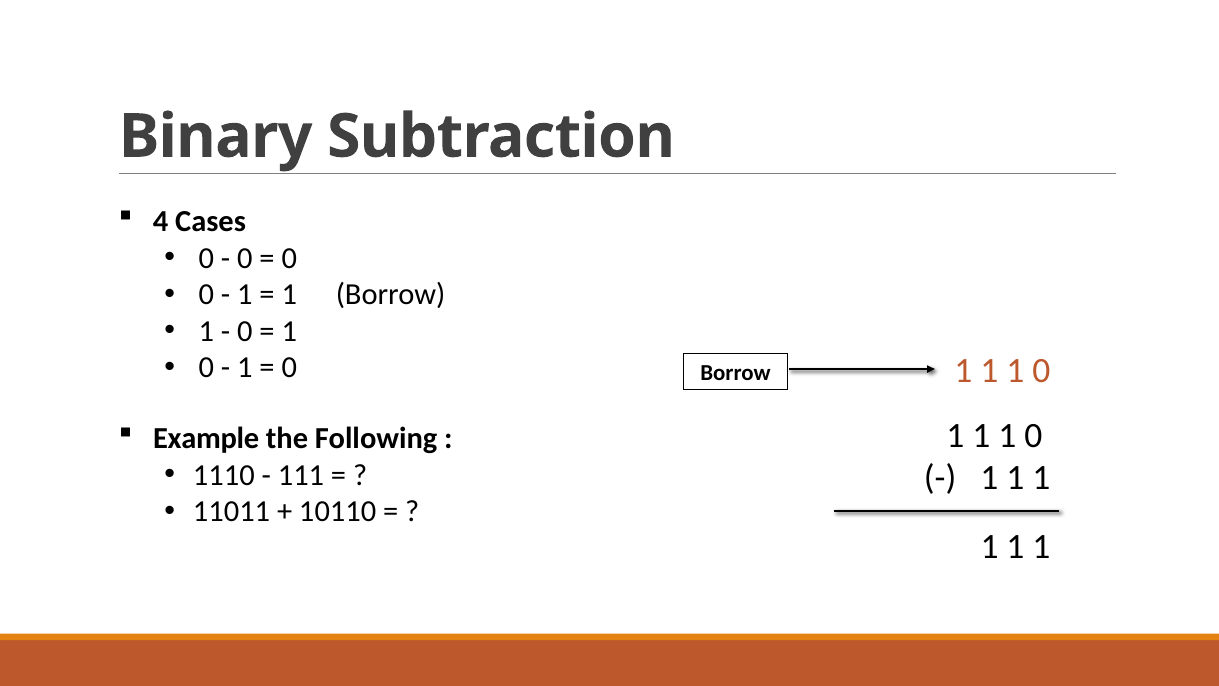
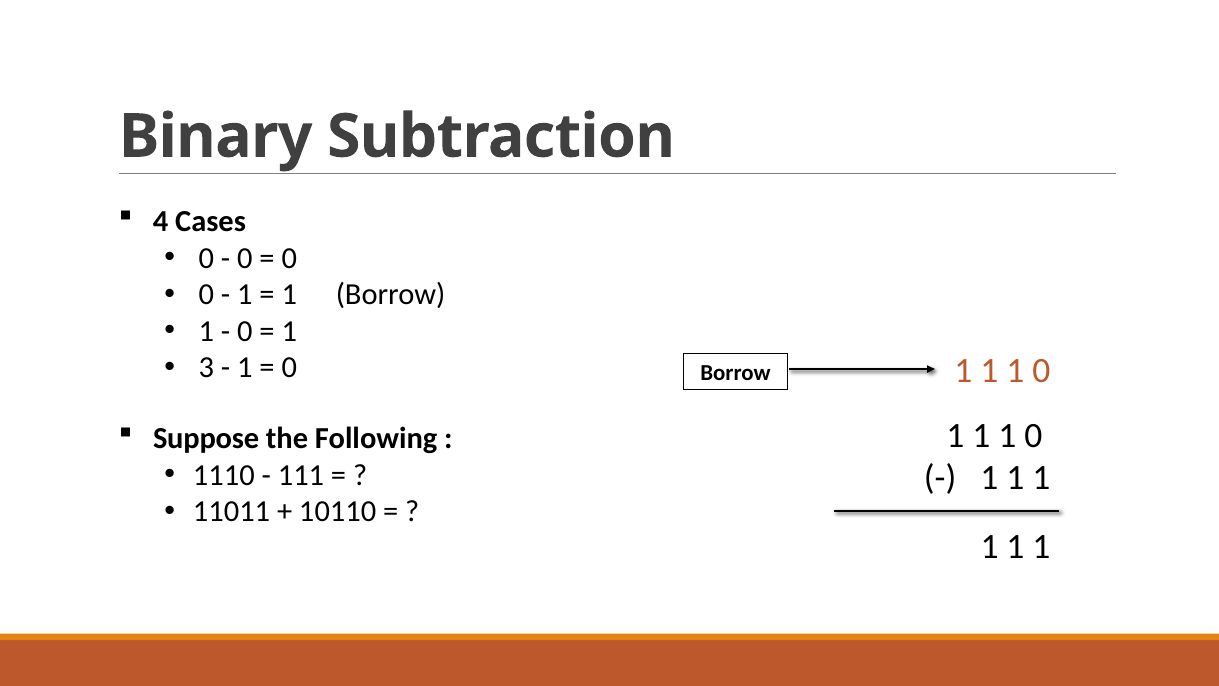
0 at (206, 368): 0 -> 3
Example: Example -> Suppose
